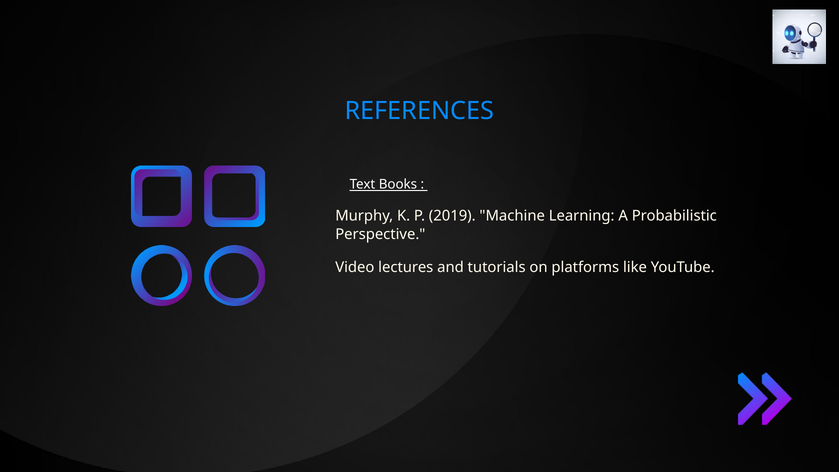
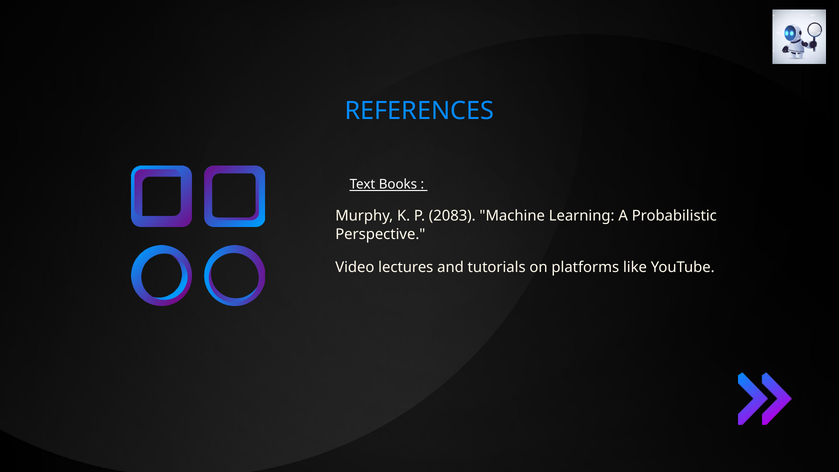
2019: 2019 -> 2083
